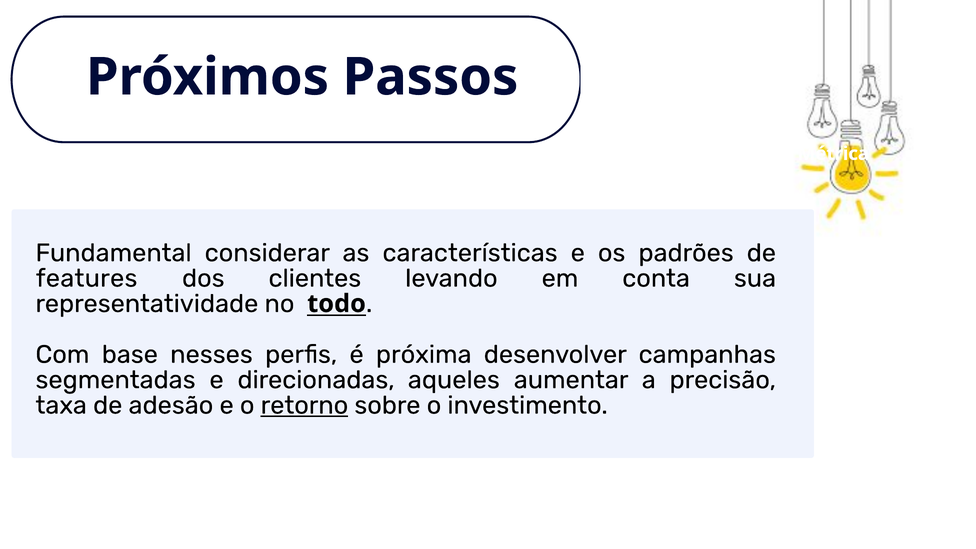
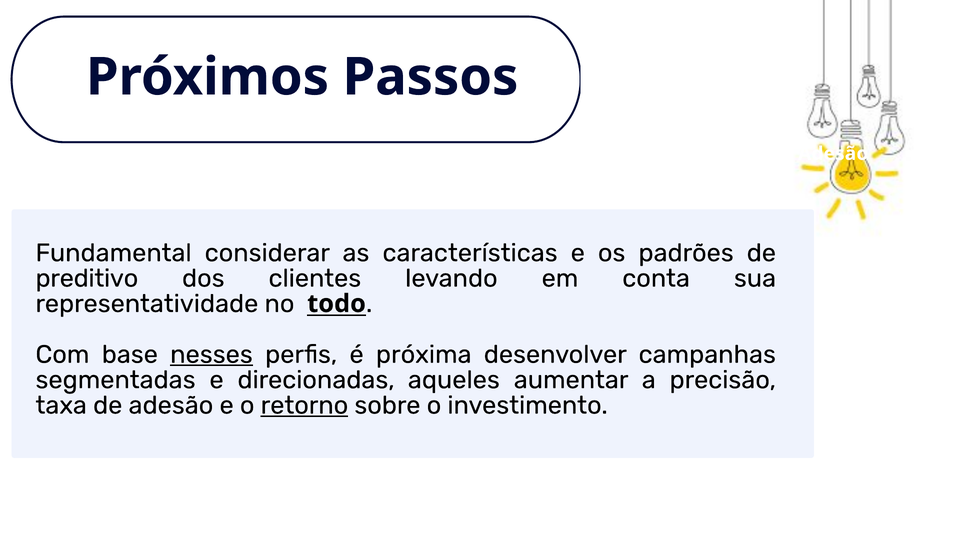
Métrica at (833, 154): Métrica -> Adesão
features: features -> preditivo
nesses underline: none -> present
